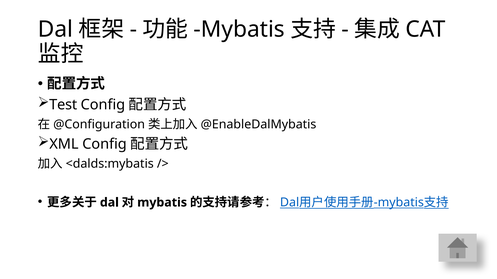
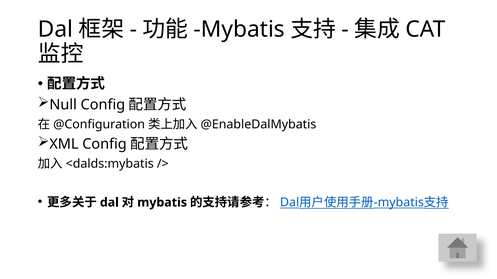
Test: Test -> Null
